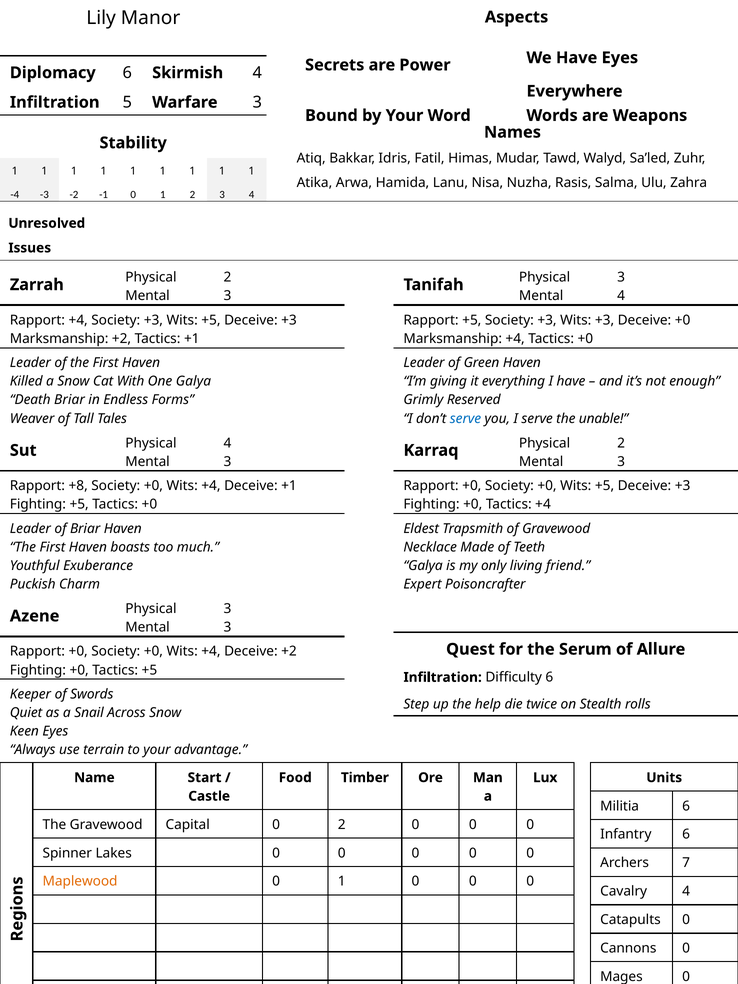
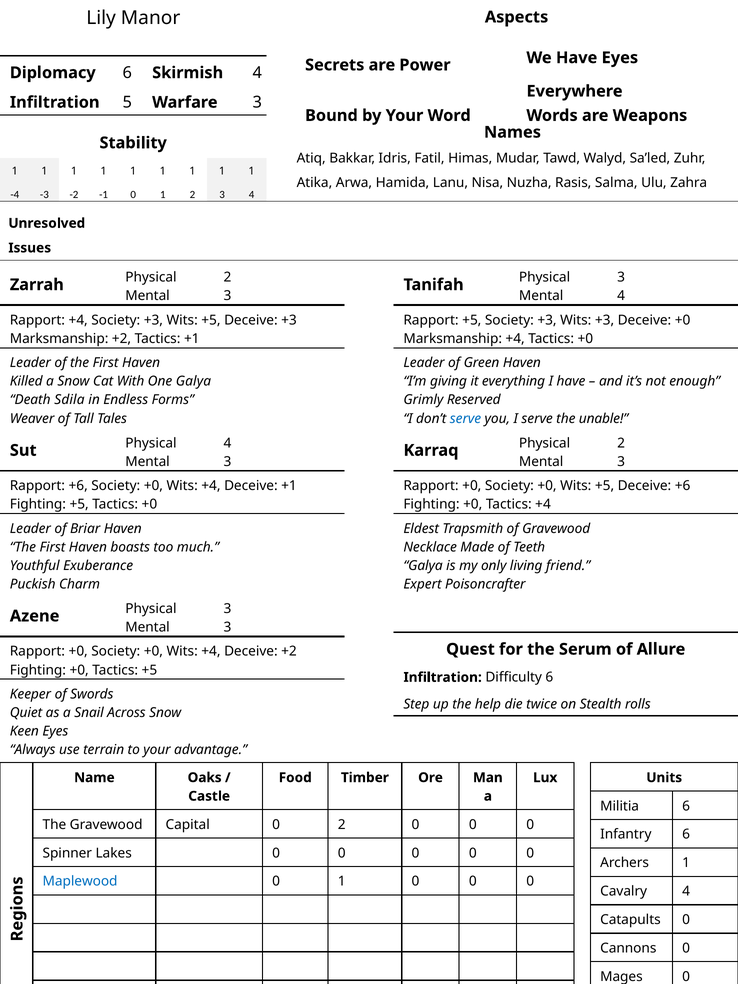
Death Briar: Briar -> Sdila
Rapport +8: +8 -> +6
+3 at (683, 486): +3 -> +6
Start: Start -> Oaks
Archers 7: 7 -> 1
Maplewood colour: orange -> blue
